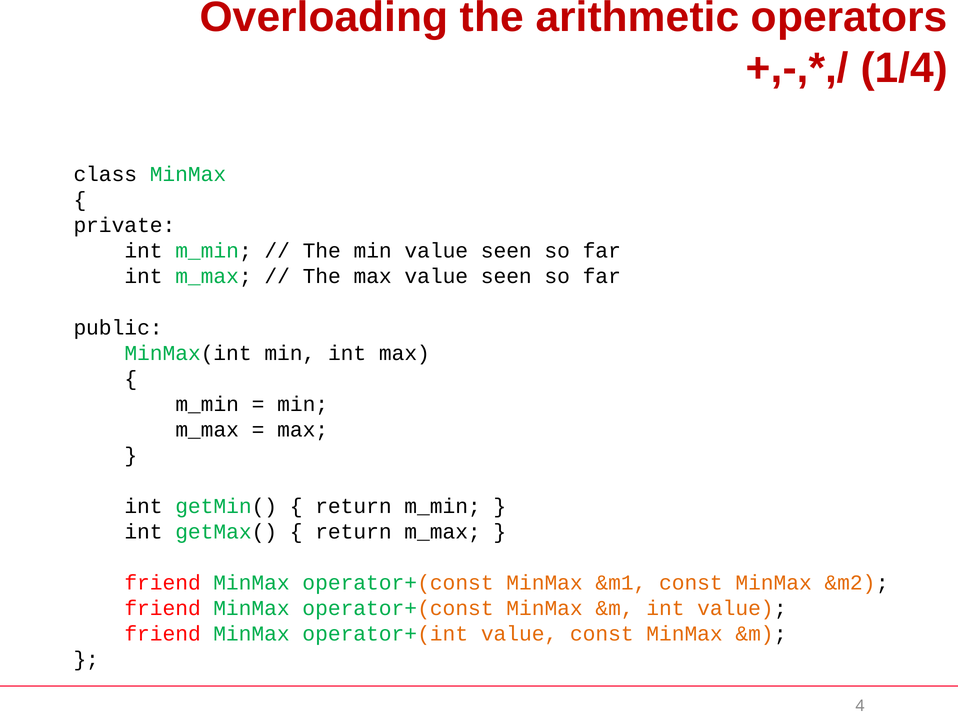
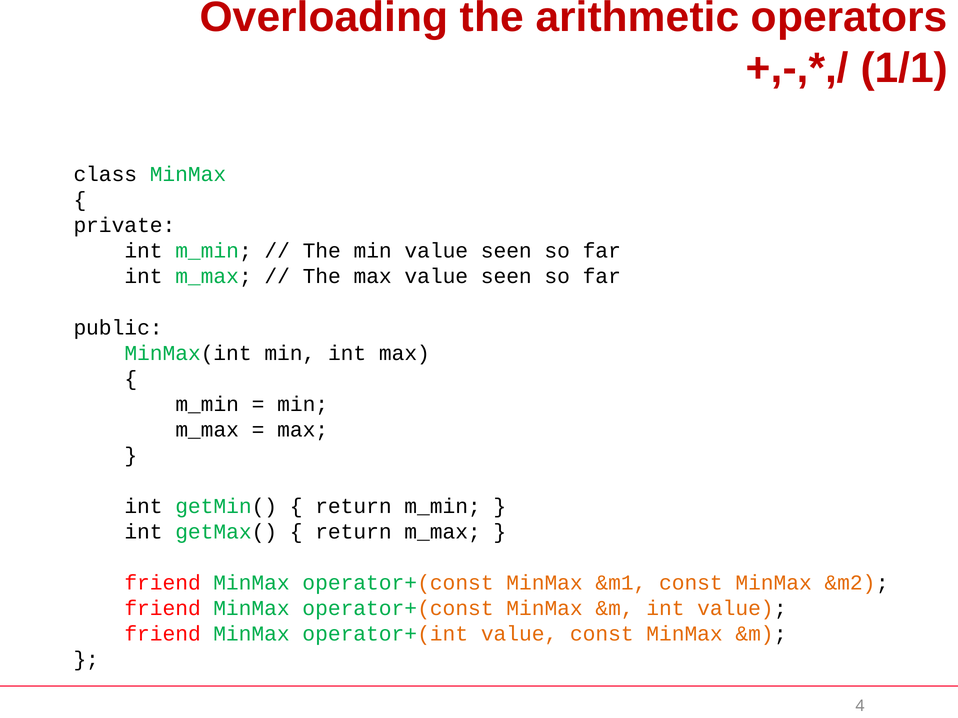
1/4: 1/4 -> 1/1
